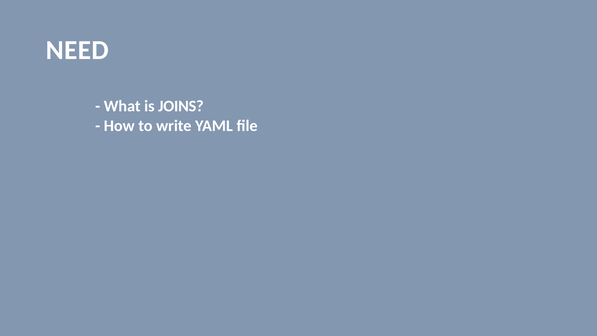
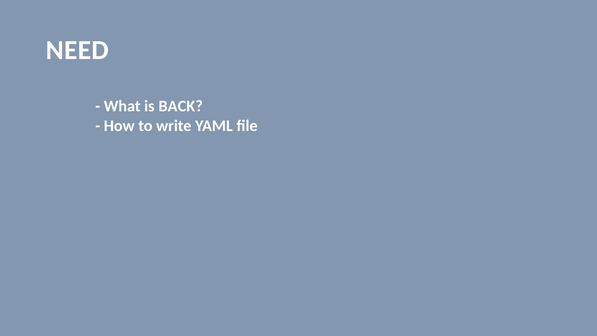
JOINS: JOINS -> BACK
